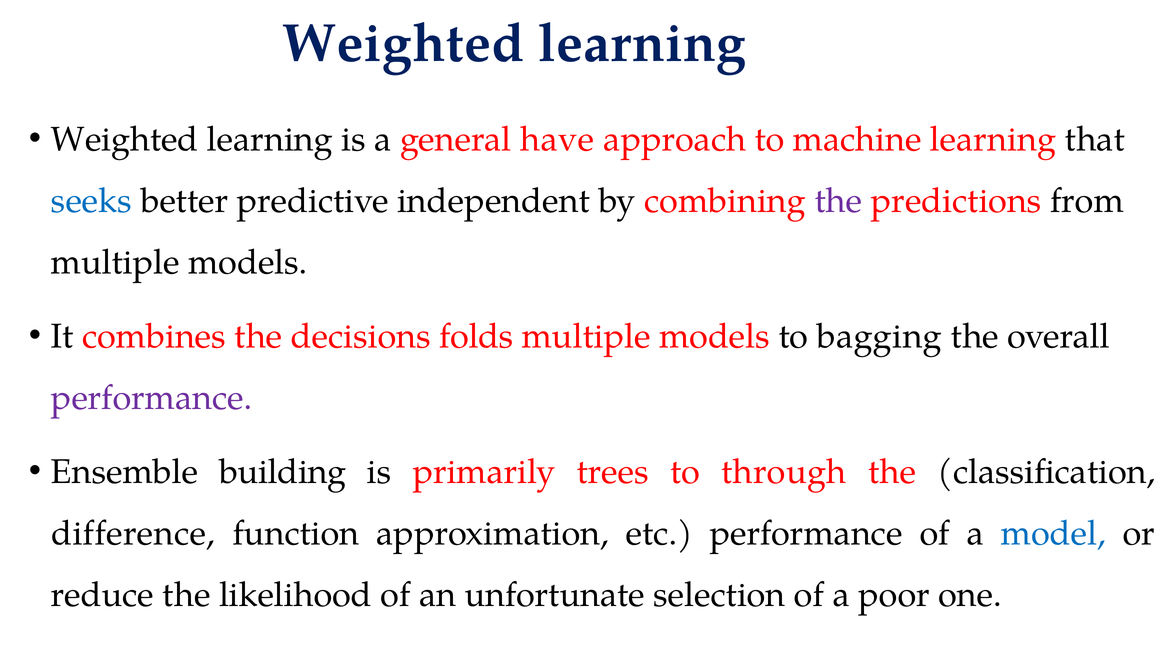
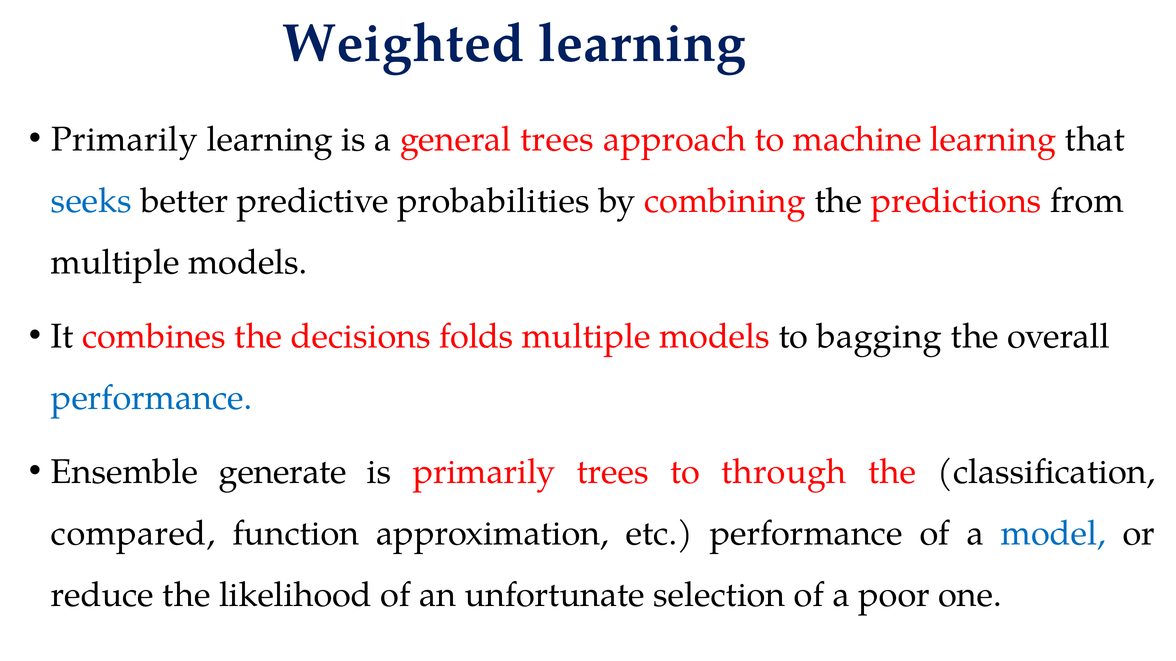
Weighted at (125, 140): Weighted -> Primarily
general have: have -> trees
independent: independent -> probabilities
the at (838, 201) colour: purple -> black
performance at (152, 398) colour: purple -> blue
building: building -> generate
difference: difference -> compared
